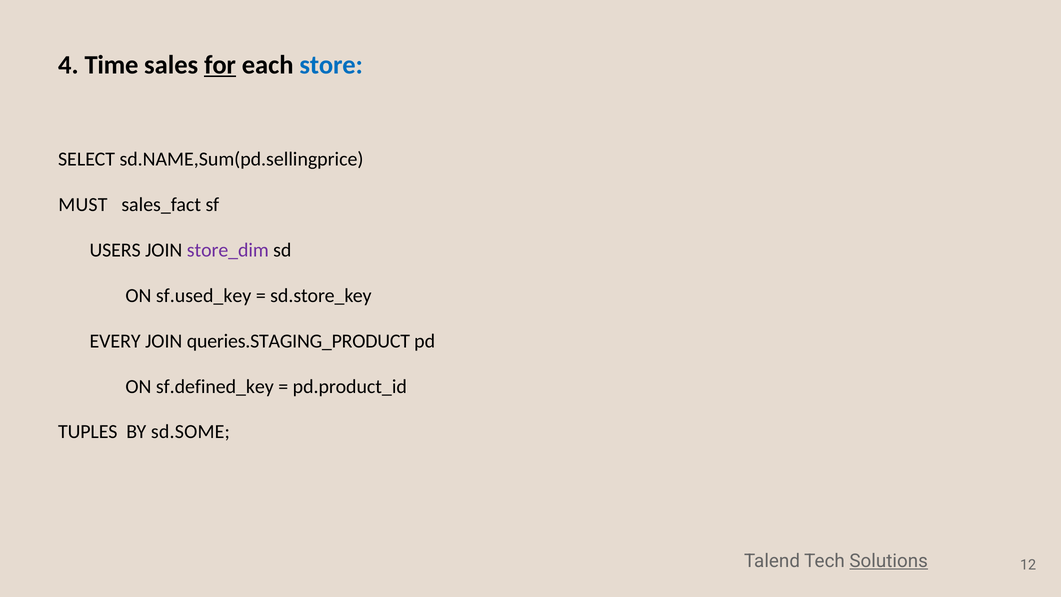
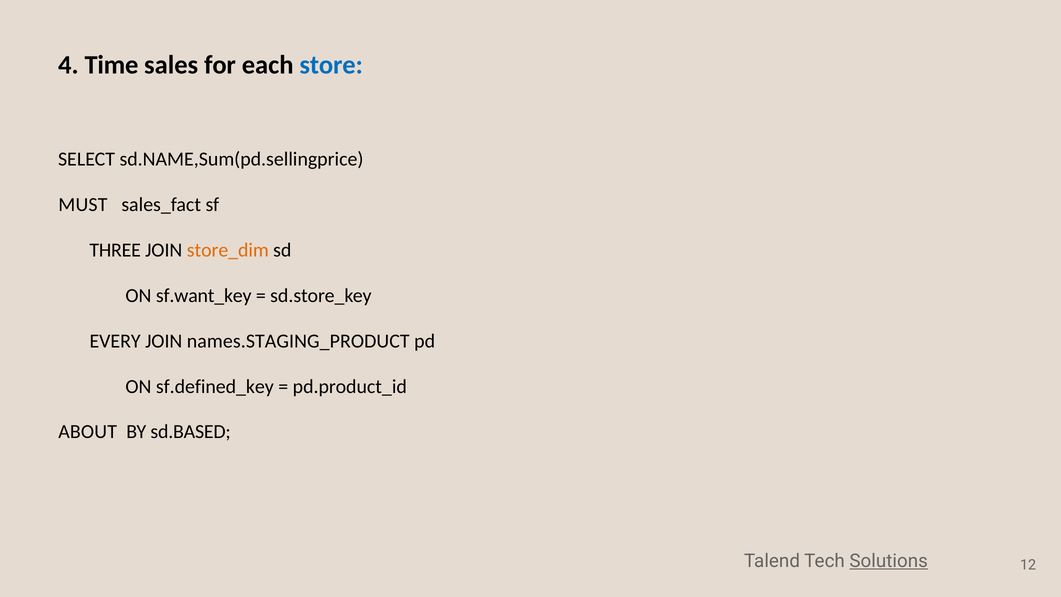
for underline: present -> none
USERS: USERS -> THREE
store_dim colour: purple -> orange
sf.used_key: sf.used_key -> sf.want_key
queries.STAGING_PRODUCT: queries.STAGING_PRODUCT -> names.STAGING_PRODUCT
TUPLES: TUPLES -> ABOUT
sd.SOME: sd.SOME -> sd.BASED
